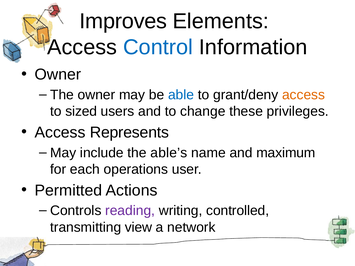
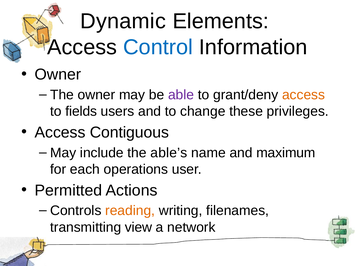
Improves: Improves -> Dynamic
able colour: blue -> purple
sized: sized -> fields
Represents: Represents -> Contiguous
reading colour: purple -> orange
controlled: controlled -> filenames
